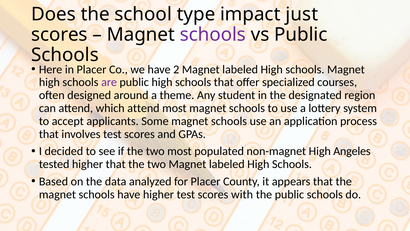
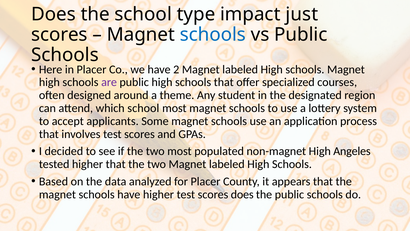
schools at (213, 34) colour: purple -> blue
which attend: attend -> school
scores with: with -> does
